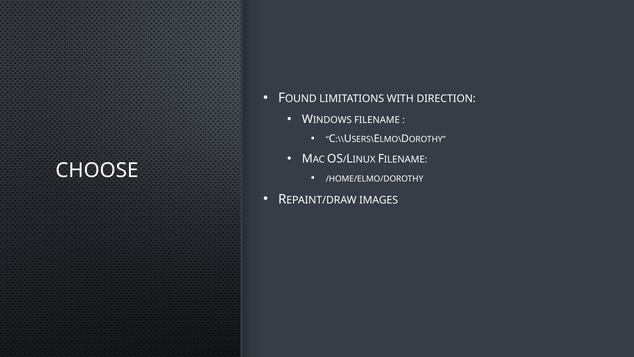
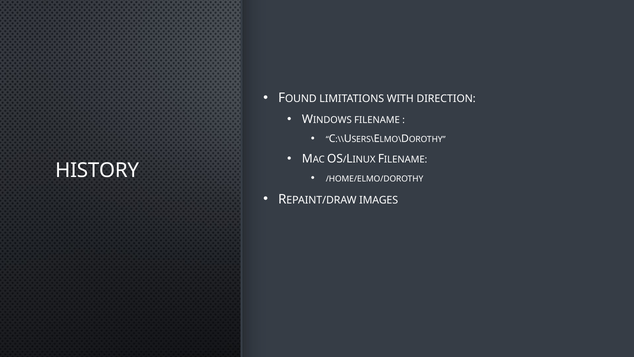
CHOOSE: CHOOSE -> HISTORY
